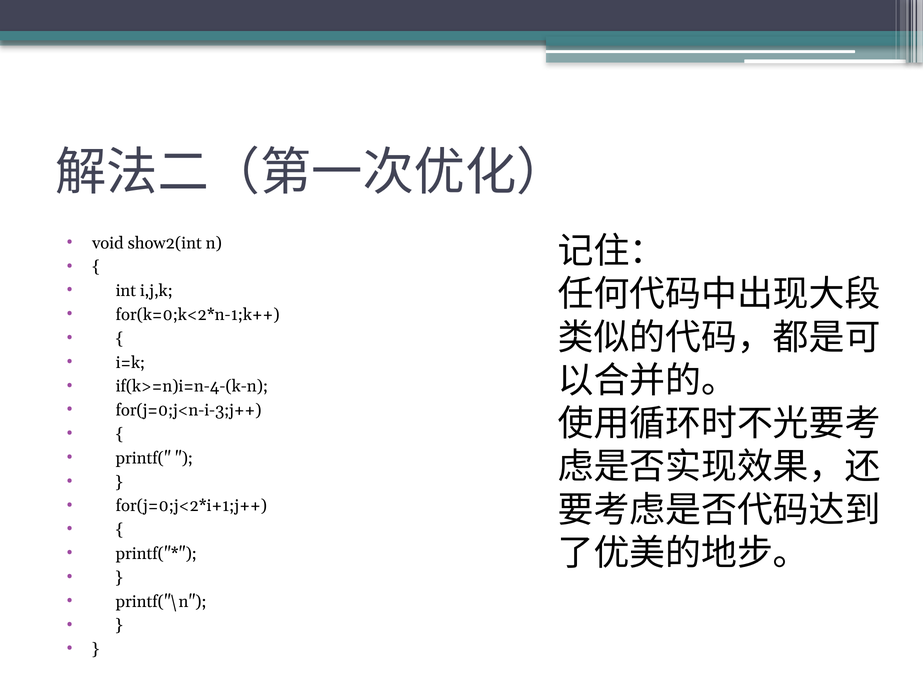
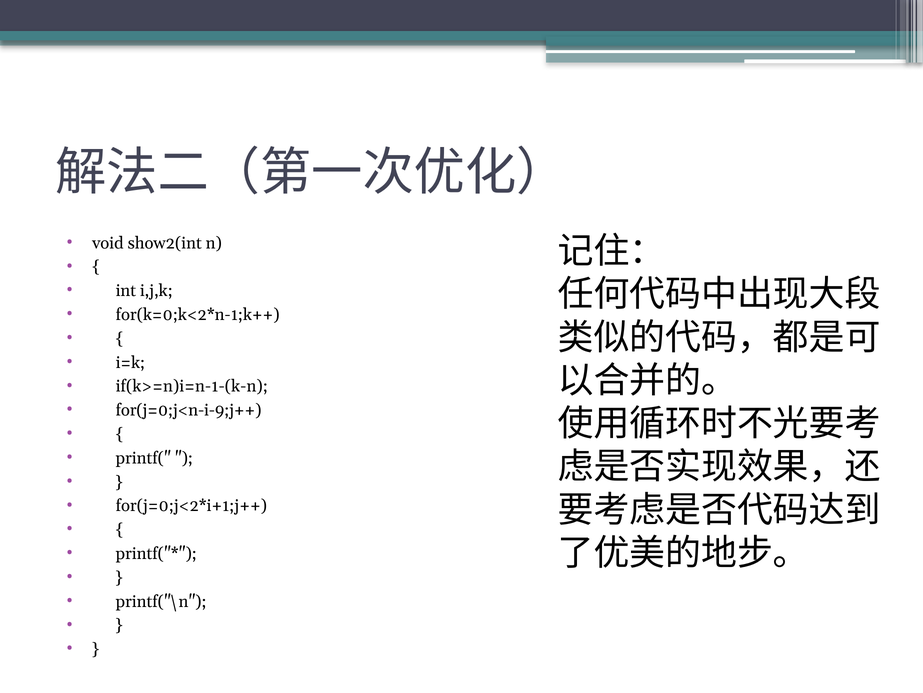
if(k>=n)i=n-4-(k-n: if(k>=n)i=n-4-(k-n -> if(k>=n)i=n-1-(k-n
for(j=0;j<n-i-3;j++: for(j=0;j<n-i-3;j++ -> for(j=0;j<n-i-9;j++
